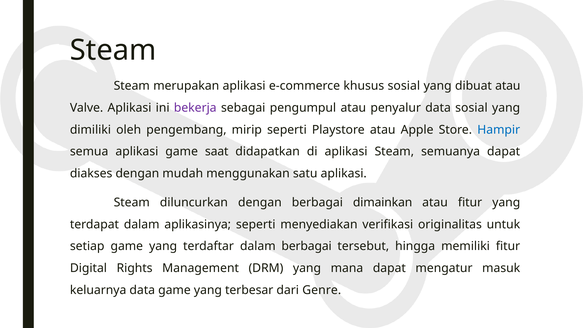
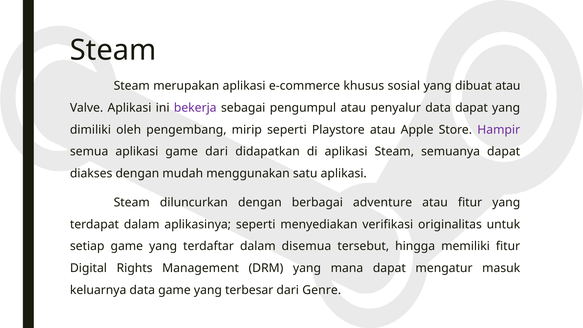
data sosial: sosial -> dapat
Hampir colour: blue -> purple
game saat: saat -> dari
dimainkan: dimainkan -> adventure
dalam berbagai: berbagai -> disemua
